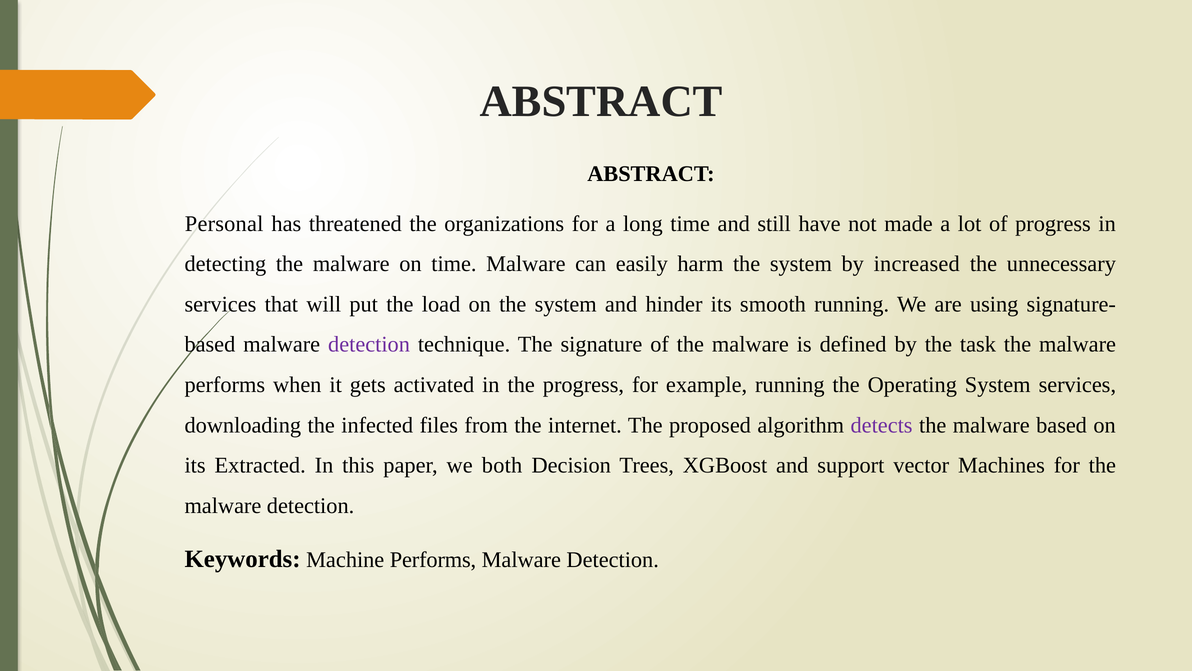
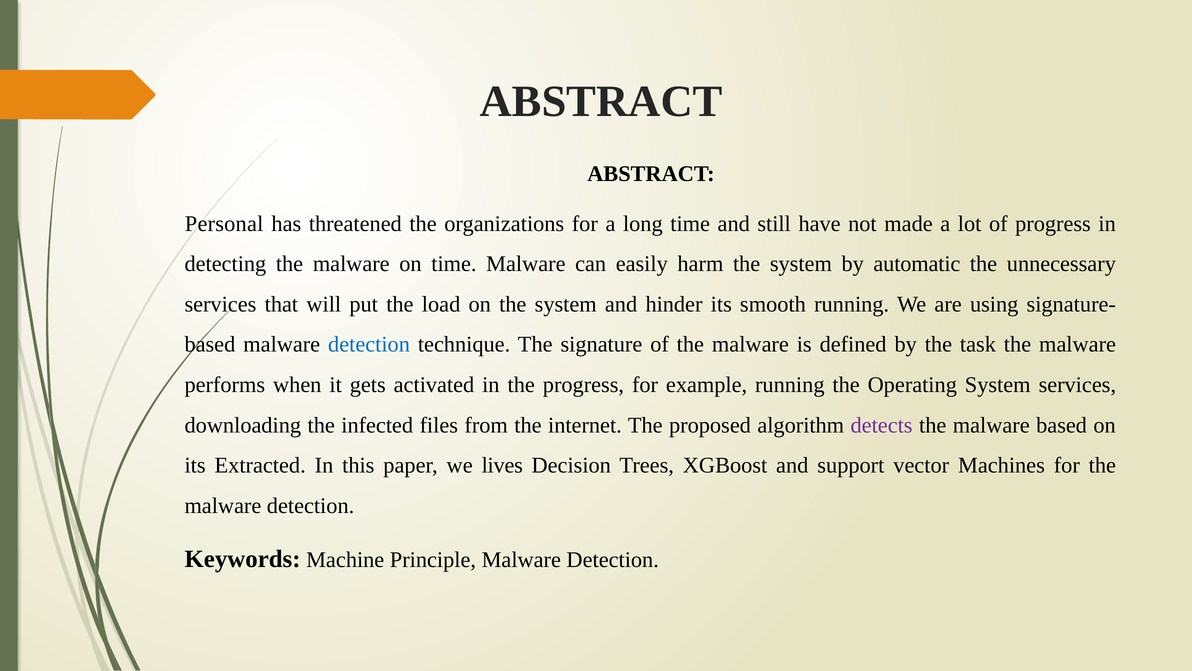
increased: increased -> automatic
detection at (369, 344) colour: purple -> blue
both: both -> lives
Machine Performs: Performs -> Principle
